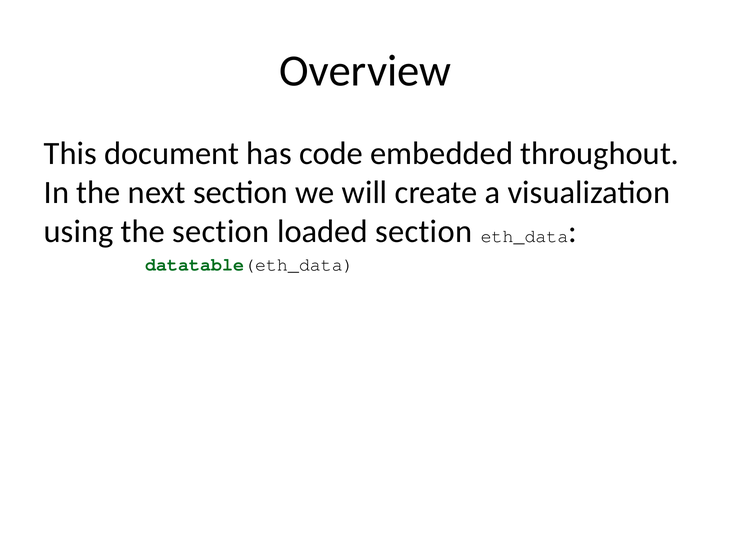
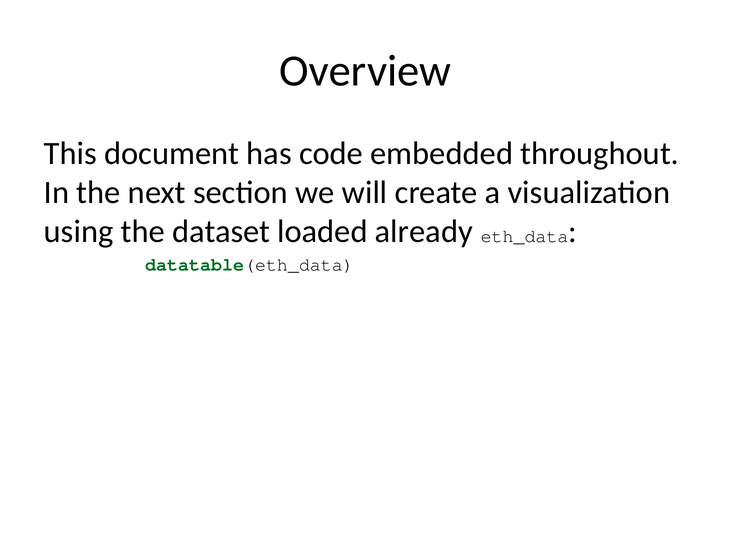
the section: section -> dataset
loaded section: section -> already
